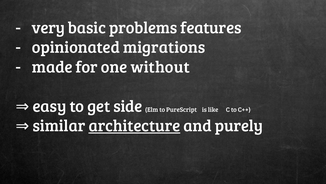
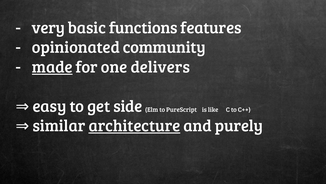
problems: problems -> functions
migrations: migrations -> community
made underline: none -> present
without: without -> delivers
